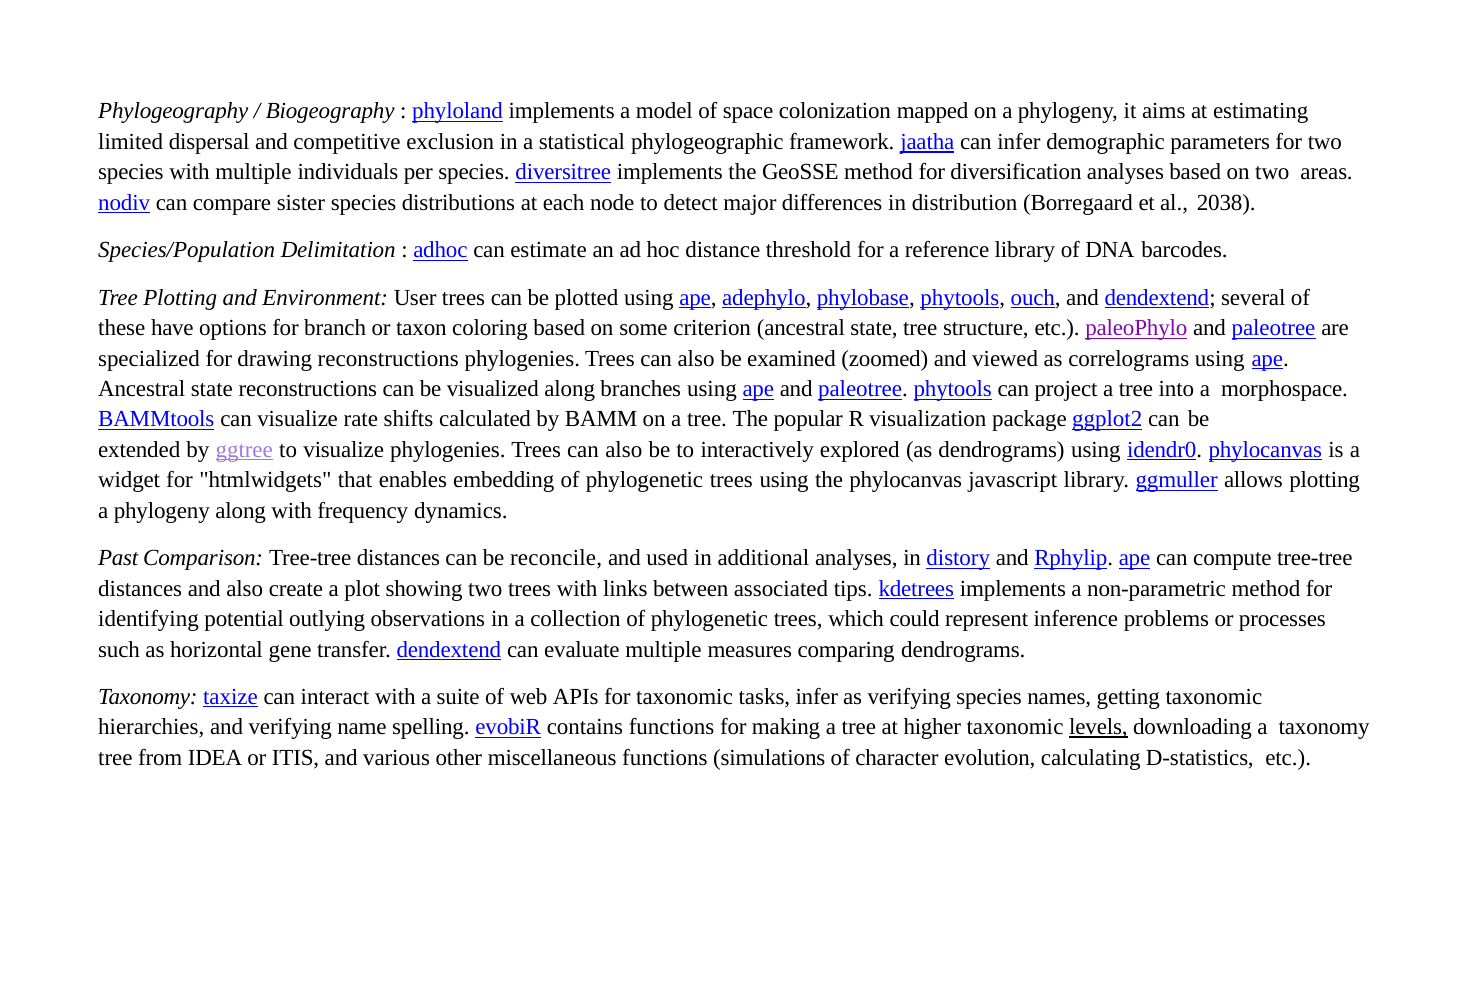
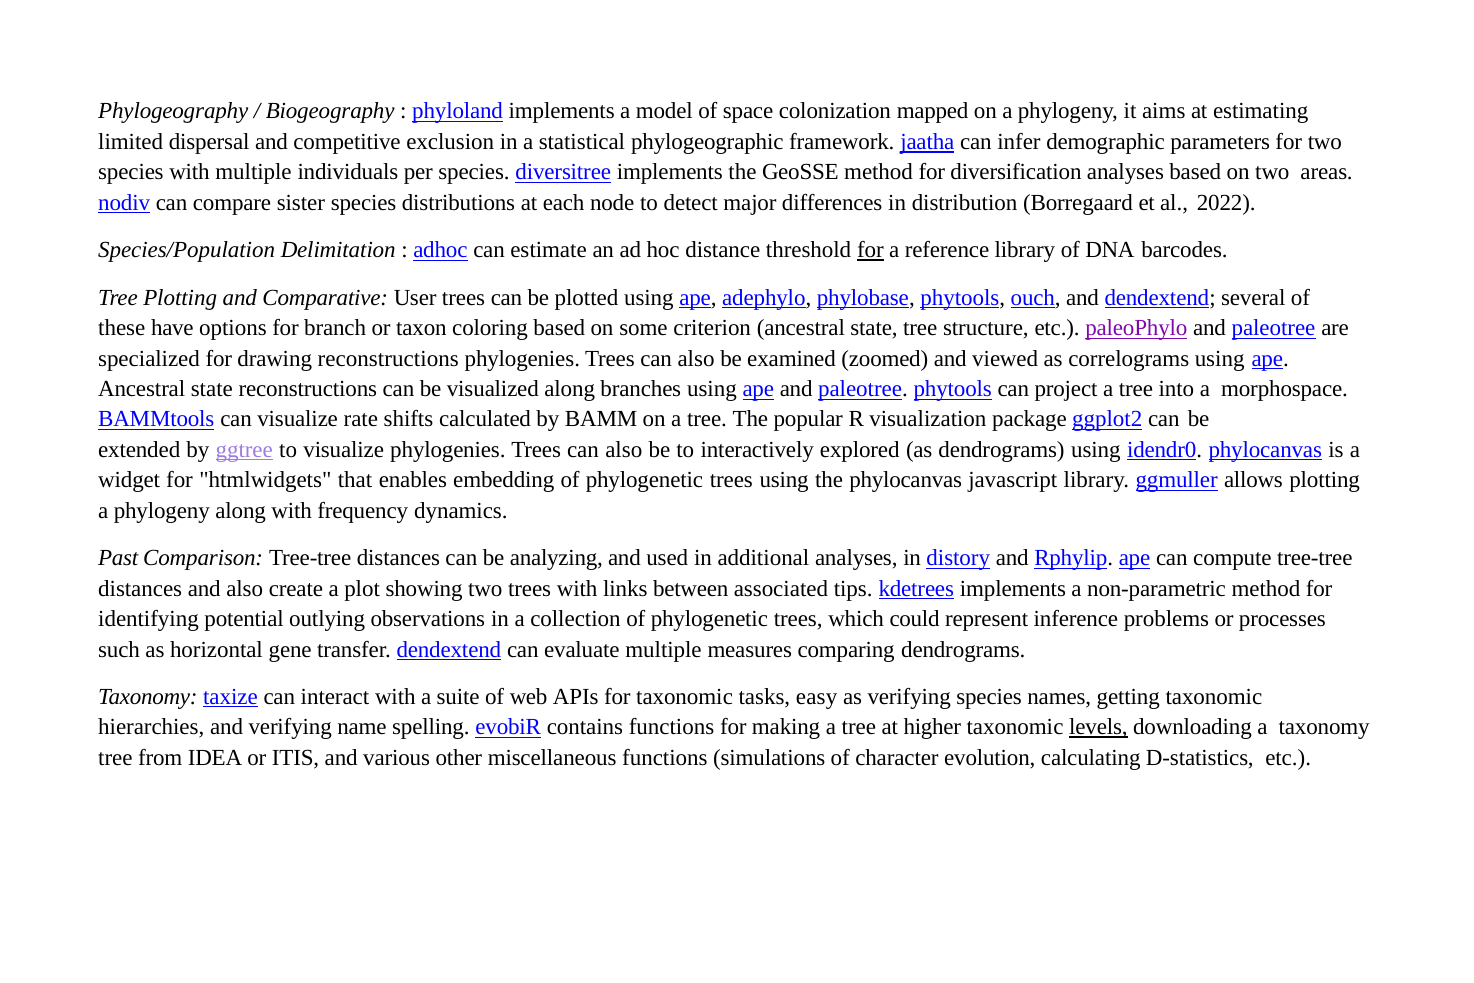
2038: 2038 -> 2022
for at (870, 250) underline: none -> present
Environment: Environment -> Comparative
reconcile: reconcile -> analyzing
tasks infer: infer -> easy
